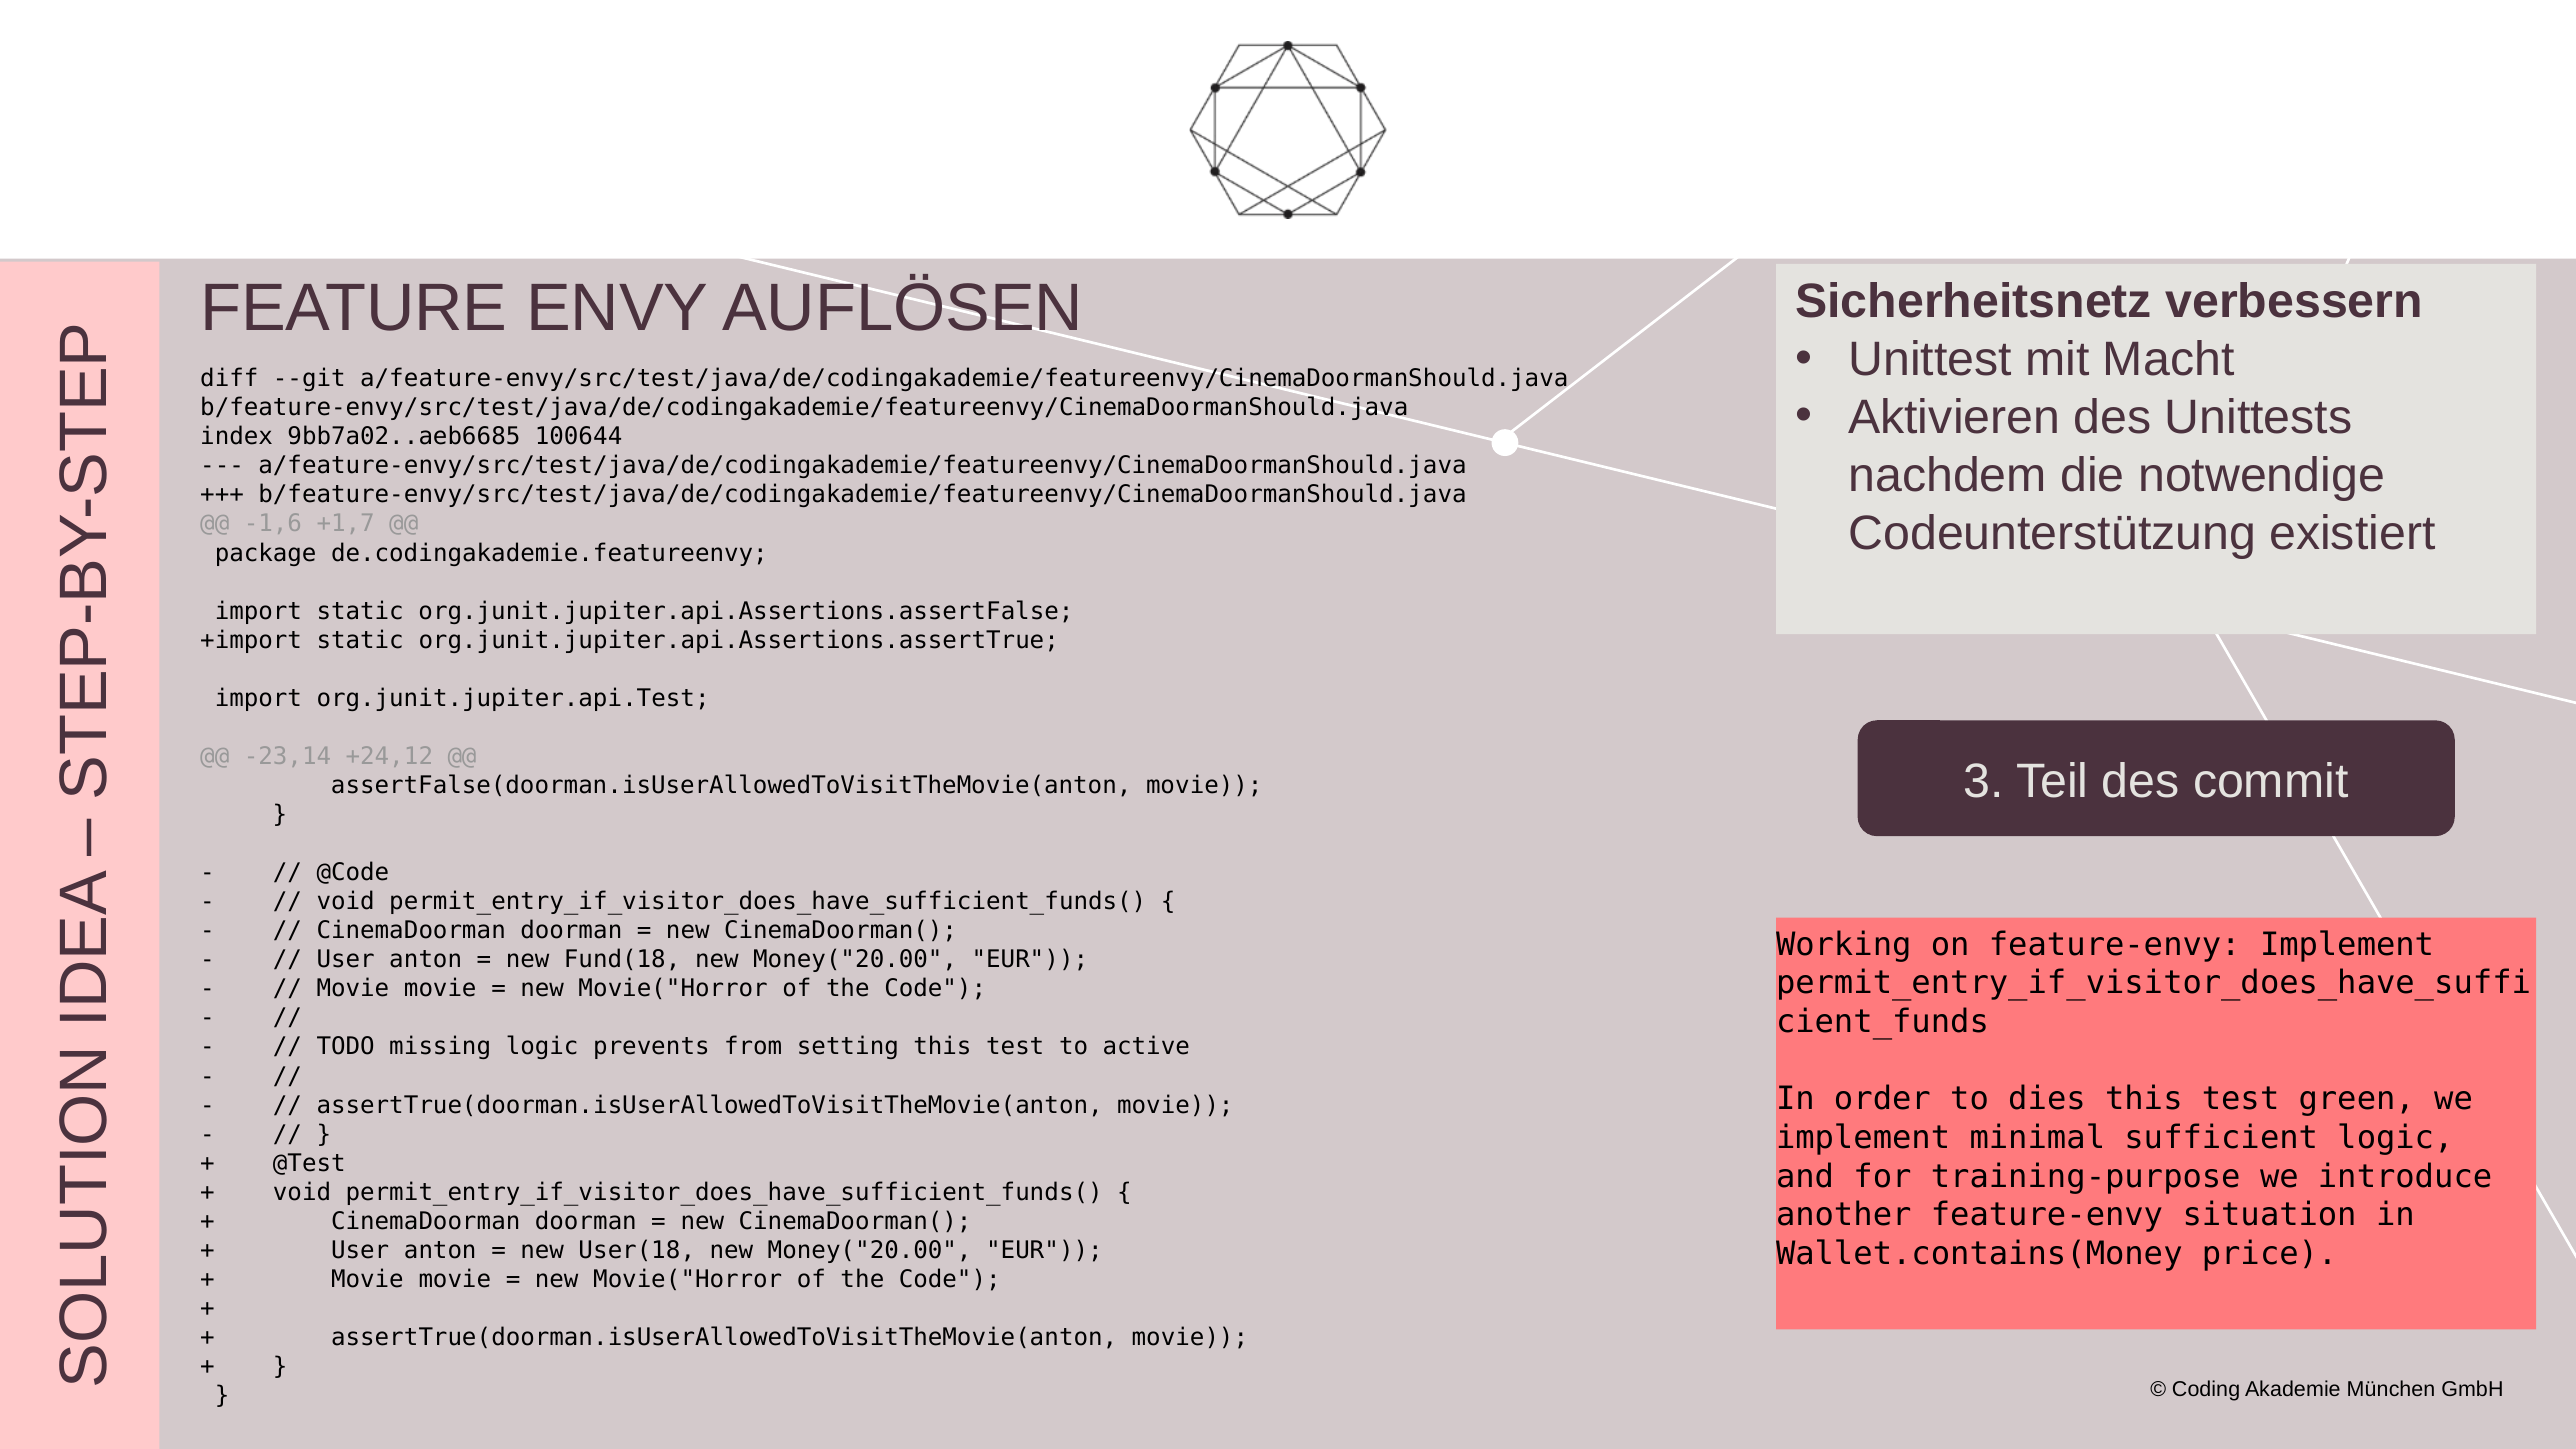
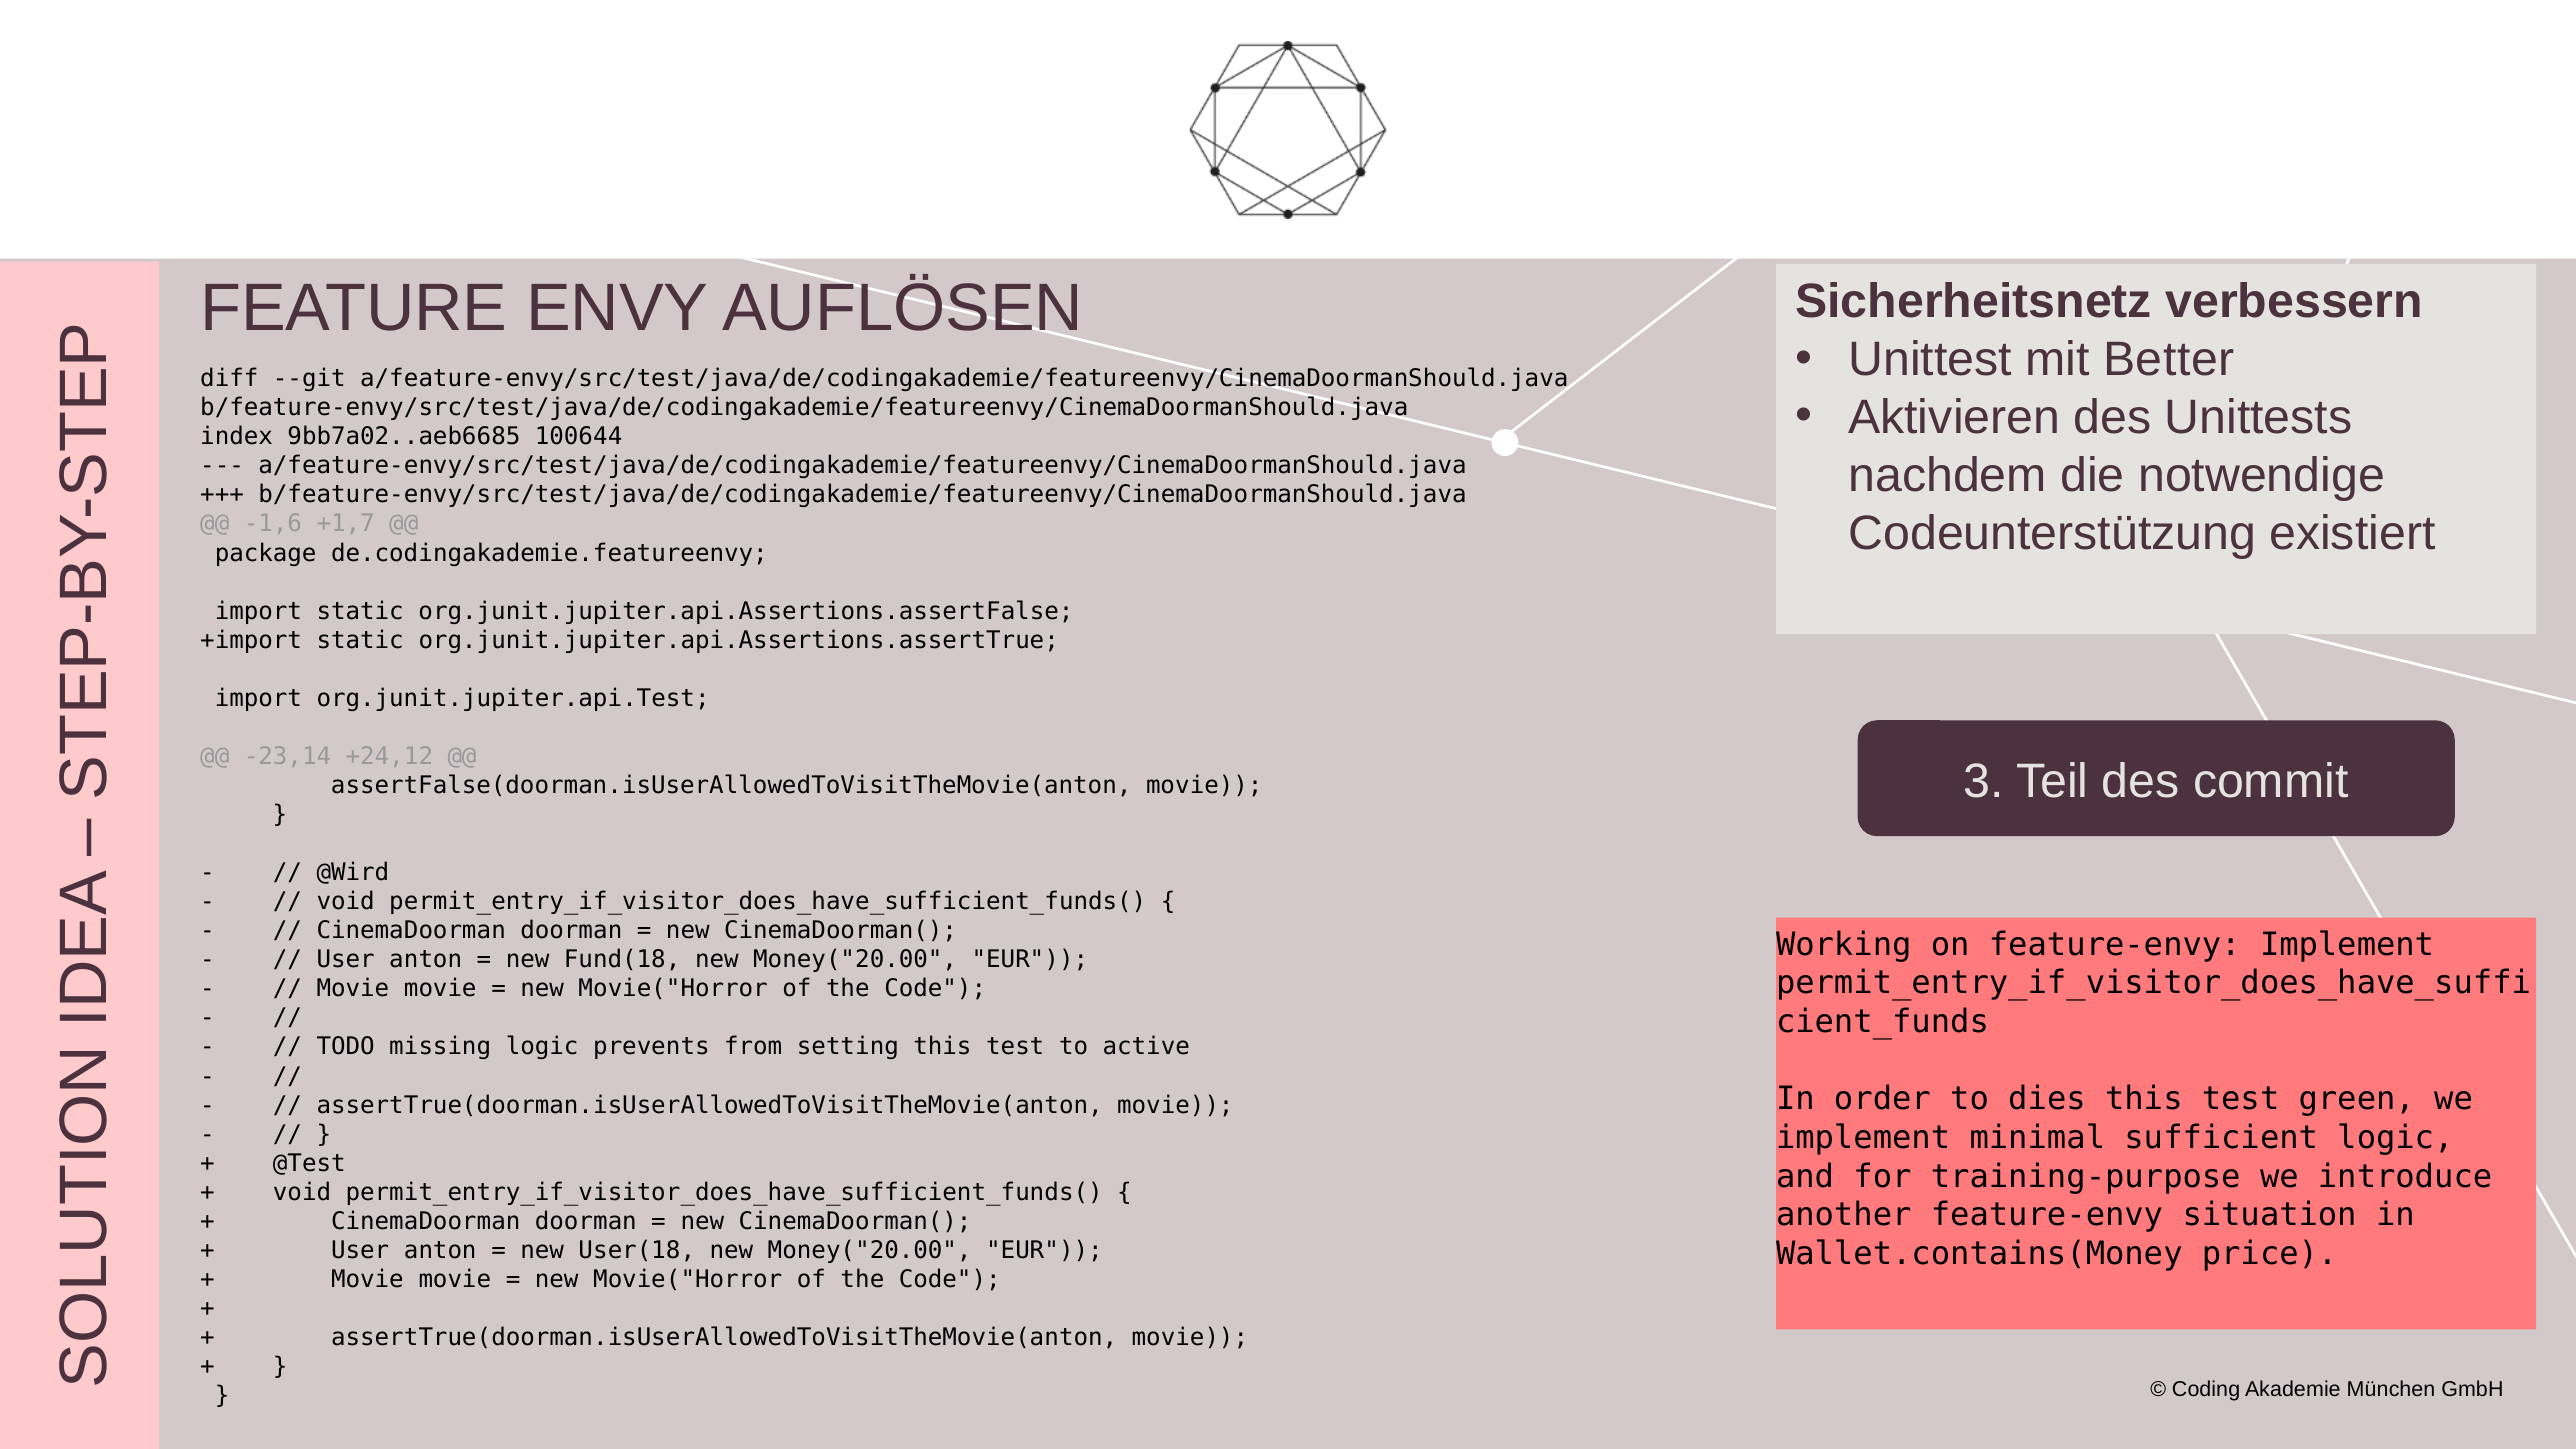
Macht: Macht -> Better
@Code: @Code -> @Wird
